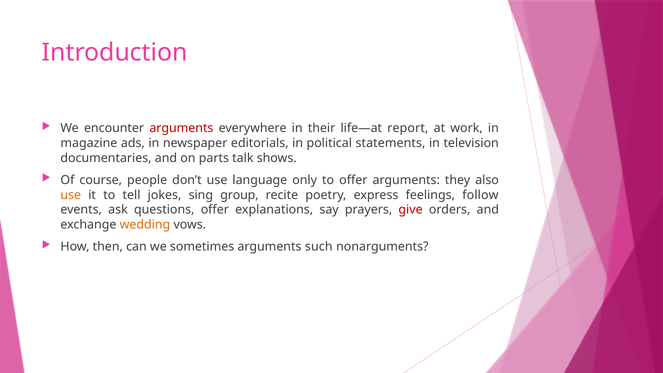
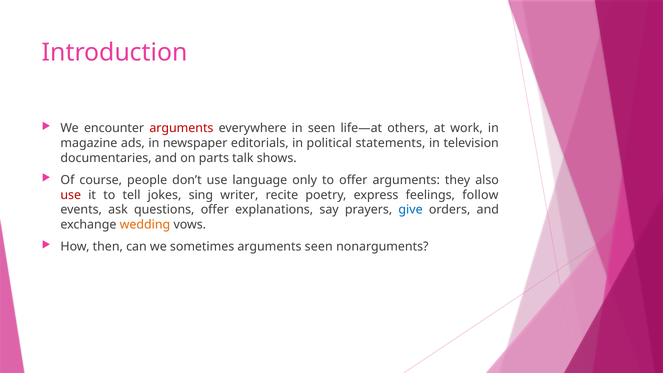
in their: their -> seen
report: report -> others
use at (71, 195) colour: orange -> red
group: group -> writer
give colour: red -> blue
arguments such: such -> seen
